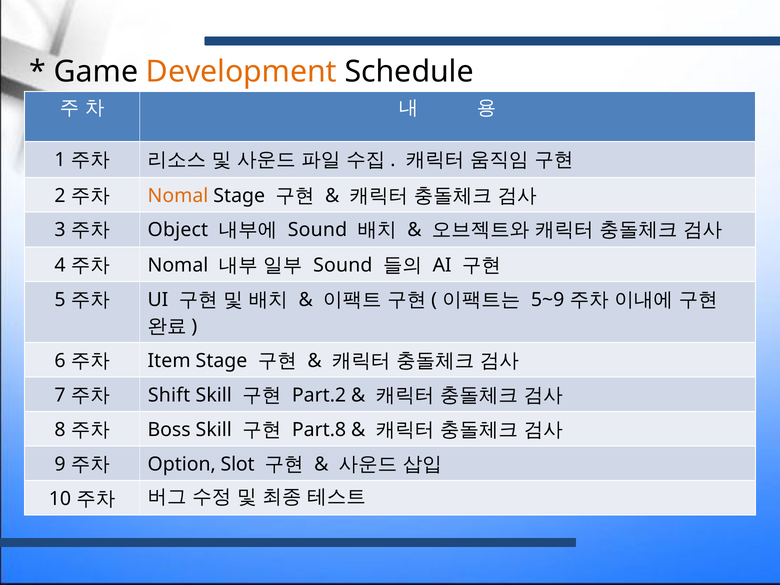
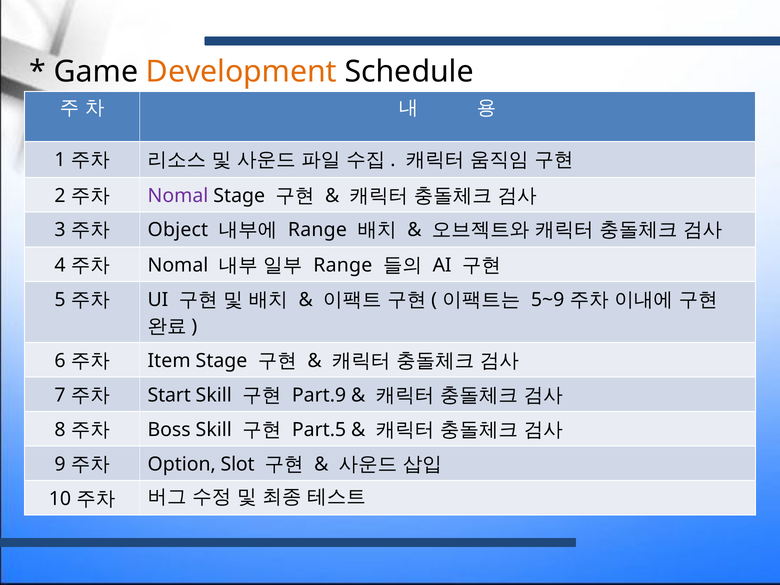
Nomal at (178, 196) colour: orange -> purple
Sound at (317, 230): Sound -> Range
Sound at (343, 265): Sound -> Range
Shift: Shift -> Start
Part.2: Part.2 -> Part.9
Part.8: Part.8 -> Part.5
